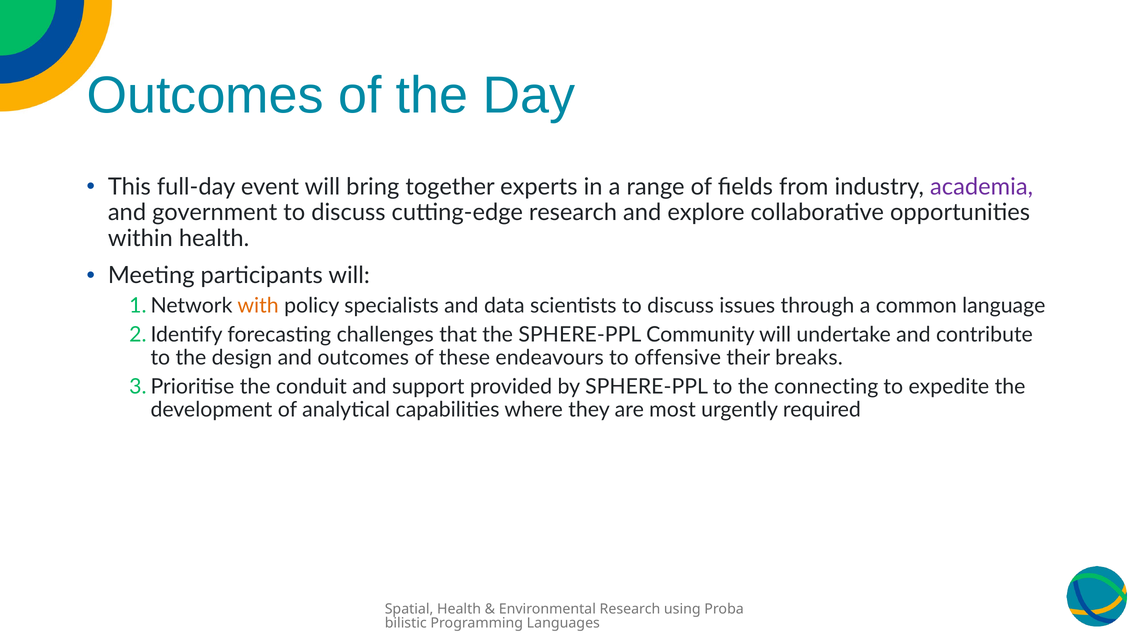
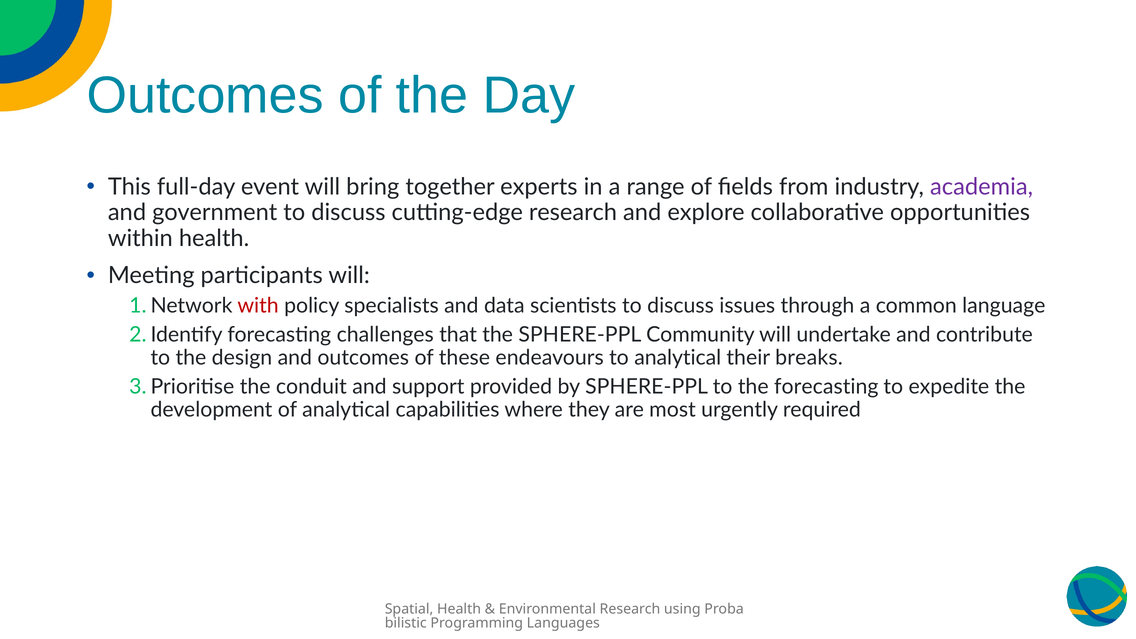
with colour: orange -> red
to offensive: offensive -> analytical
the connecting: connecting -> forecasting
